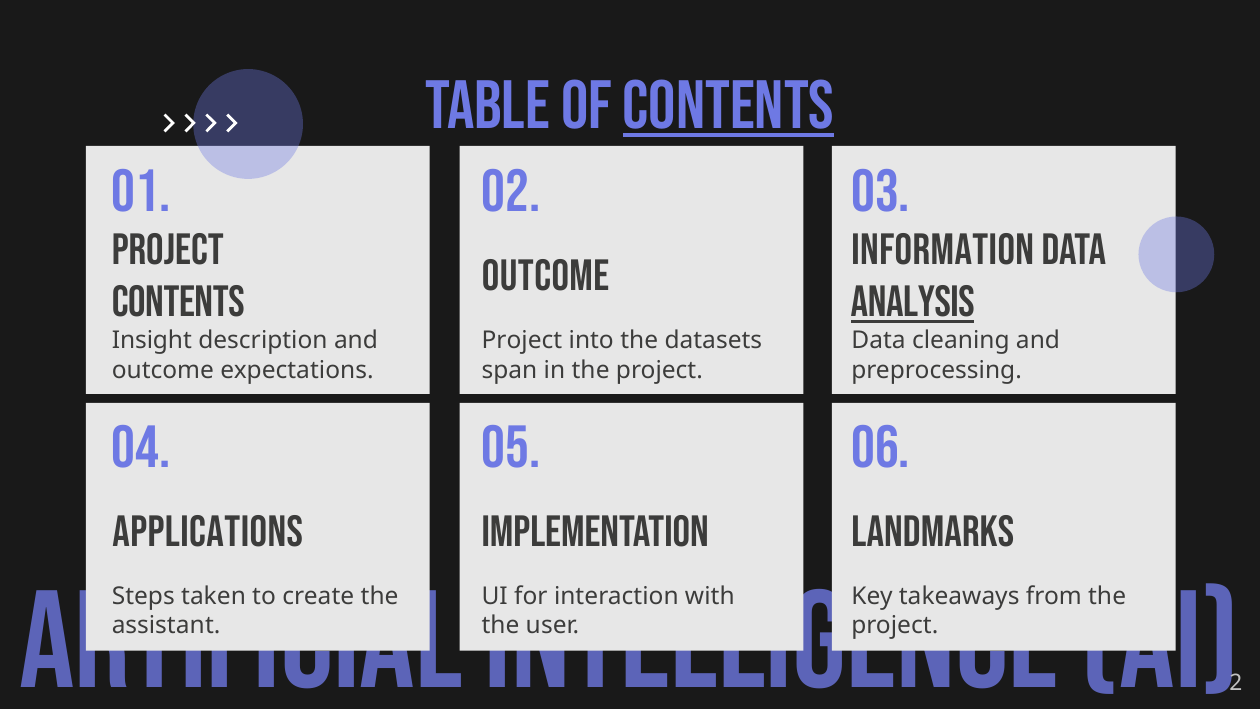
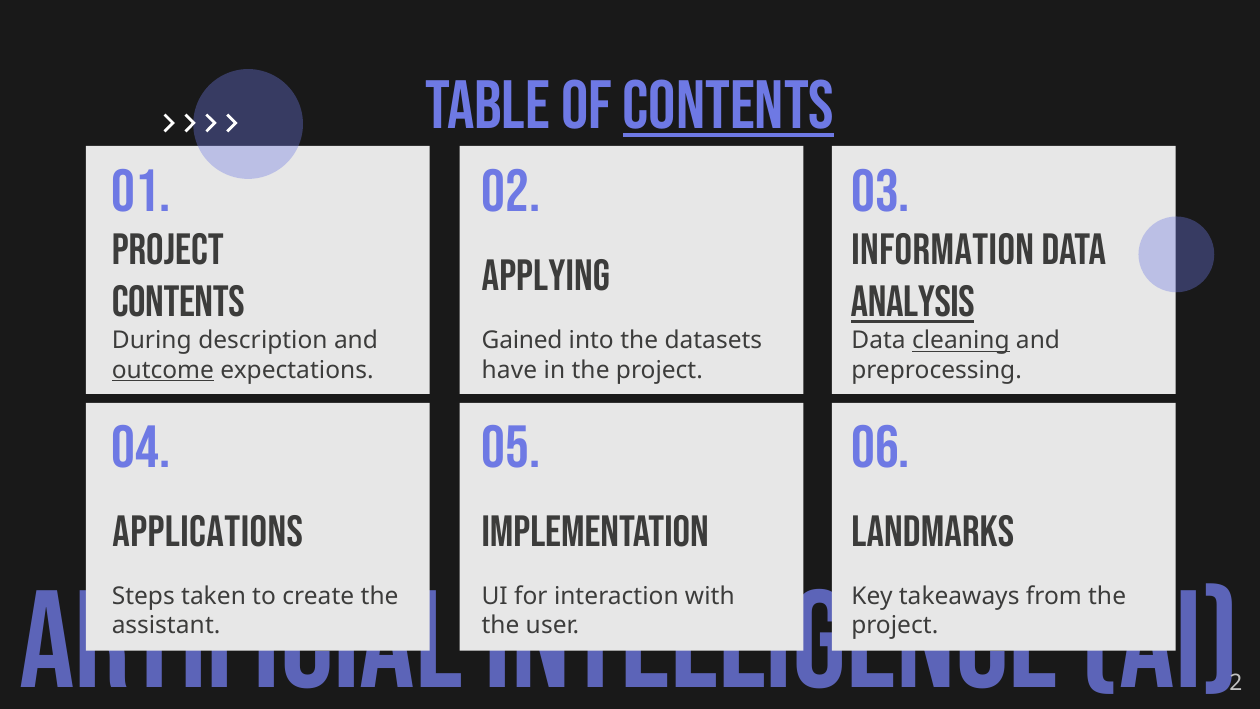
Outcome at (546, 276): Outcome -> Applying
Insight: Insight -> During
Project at (522, 341): Project -> Gained
cleaning underline: none -> present
outcome at (163, 370) underline: none -> present
span: span -> have
